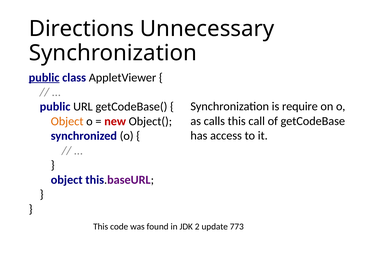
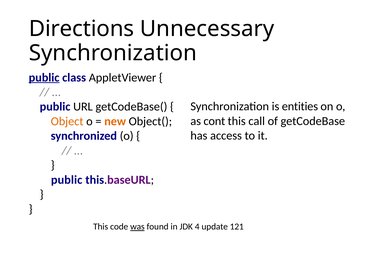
require: require -> entities
calls: calls -> cont
new colour: red -> orange
object at (67, 180): object -> public
was underline: none -> present
2: 2 -> 4
773: 773 -> 121
